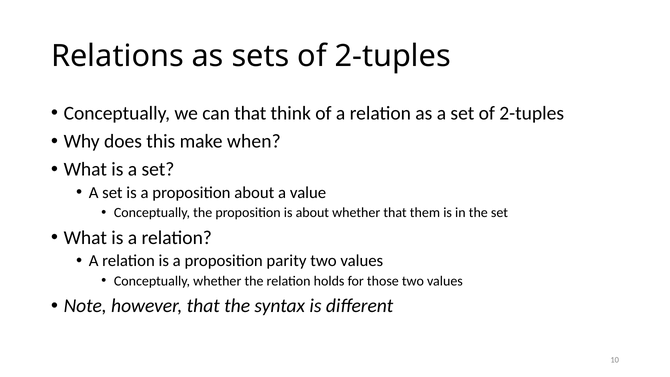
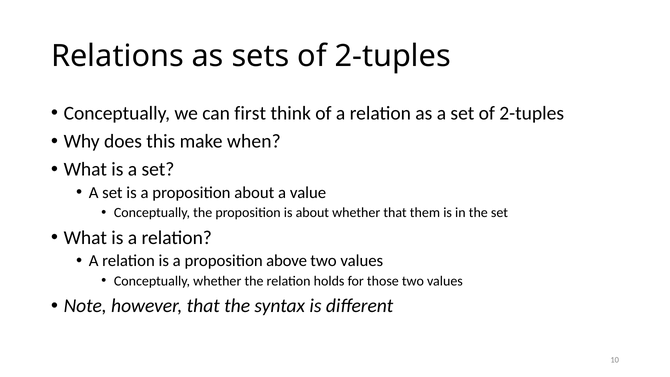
can that: that -> first
parity: parity -> above
